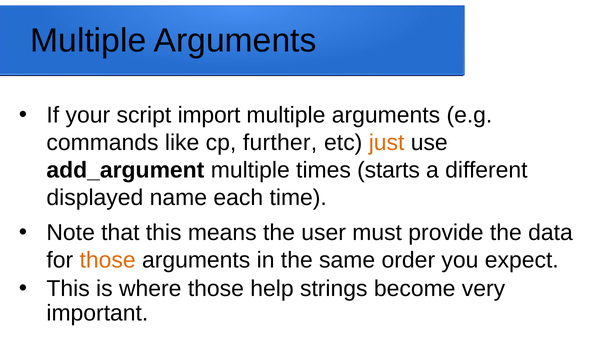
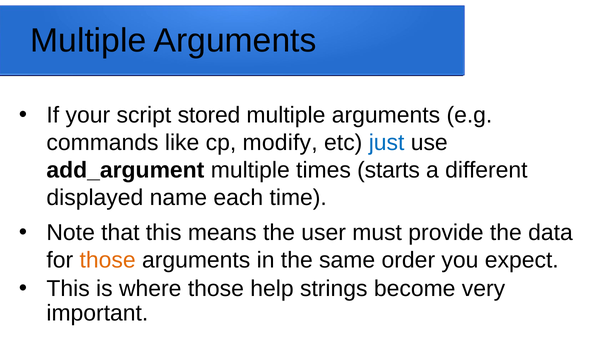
import: import -> stored
further: further -> modify
just colour: orange -> blue
